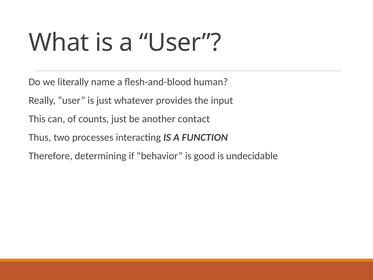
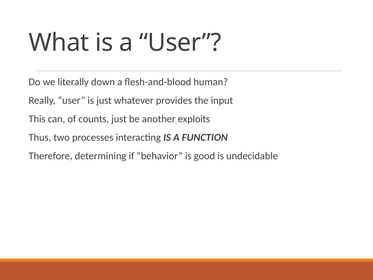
name: name -> down
contact: contact -> exploits
